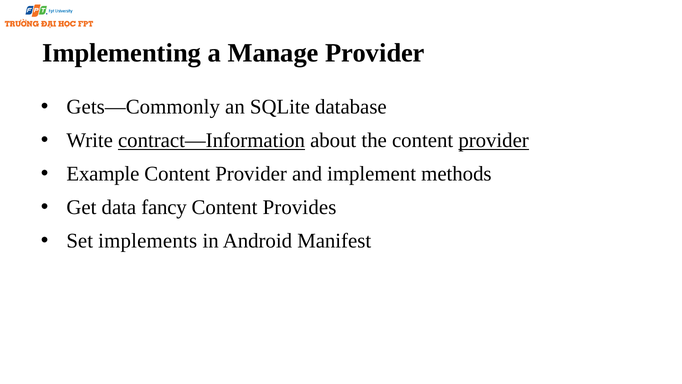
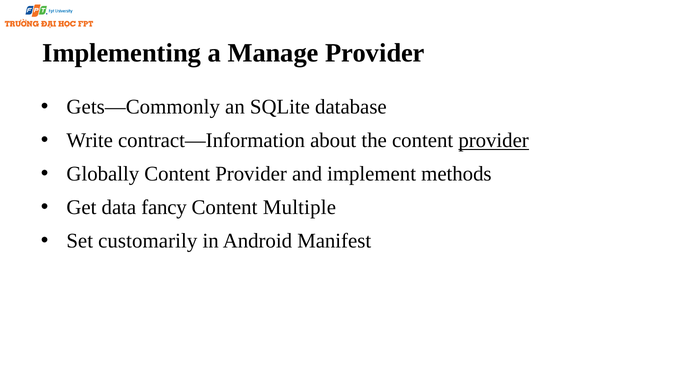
contract—Information underline: present -> none
Example: Example -> Globally
Provides: Provides -> Multiple
implements: implements -> customarily
